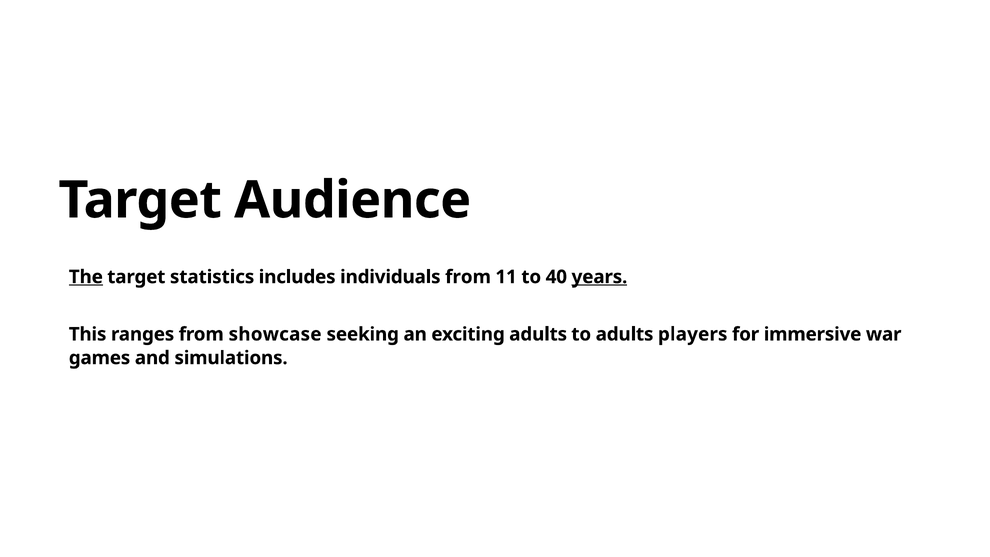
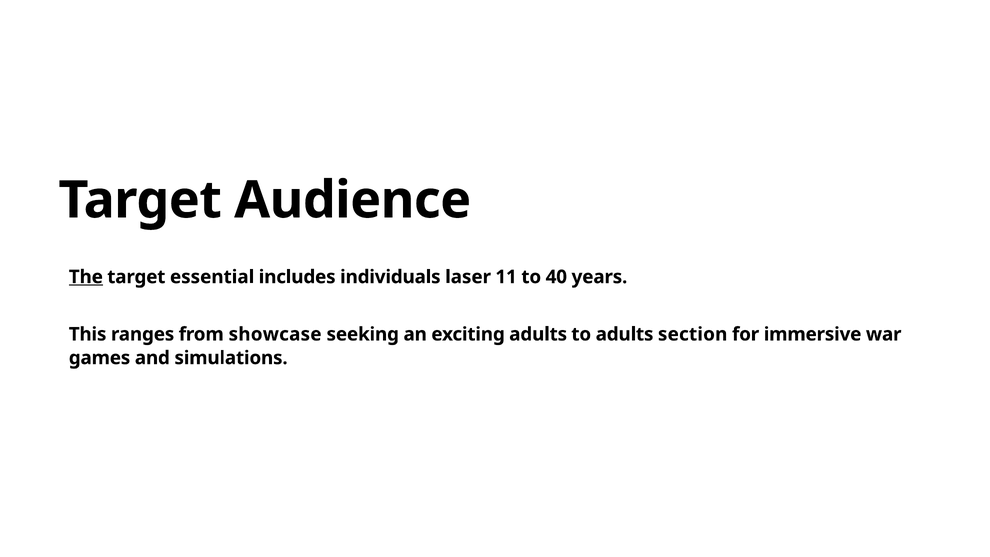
statistics: statistics -> essential
individuals from: from -> laser
years underline: present -> none
players: players -> section
